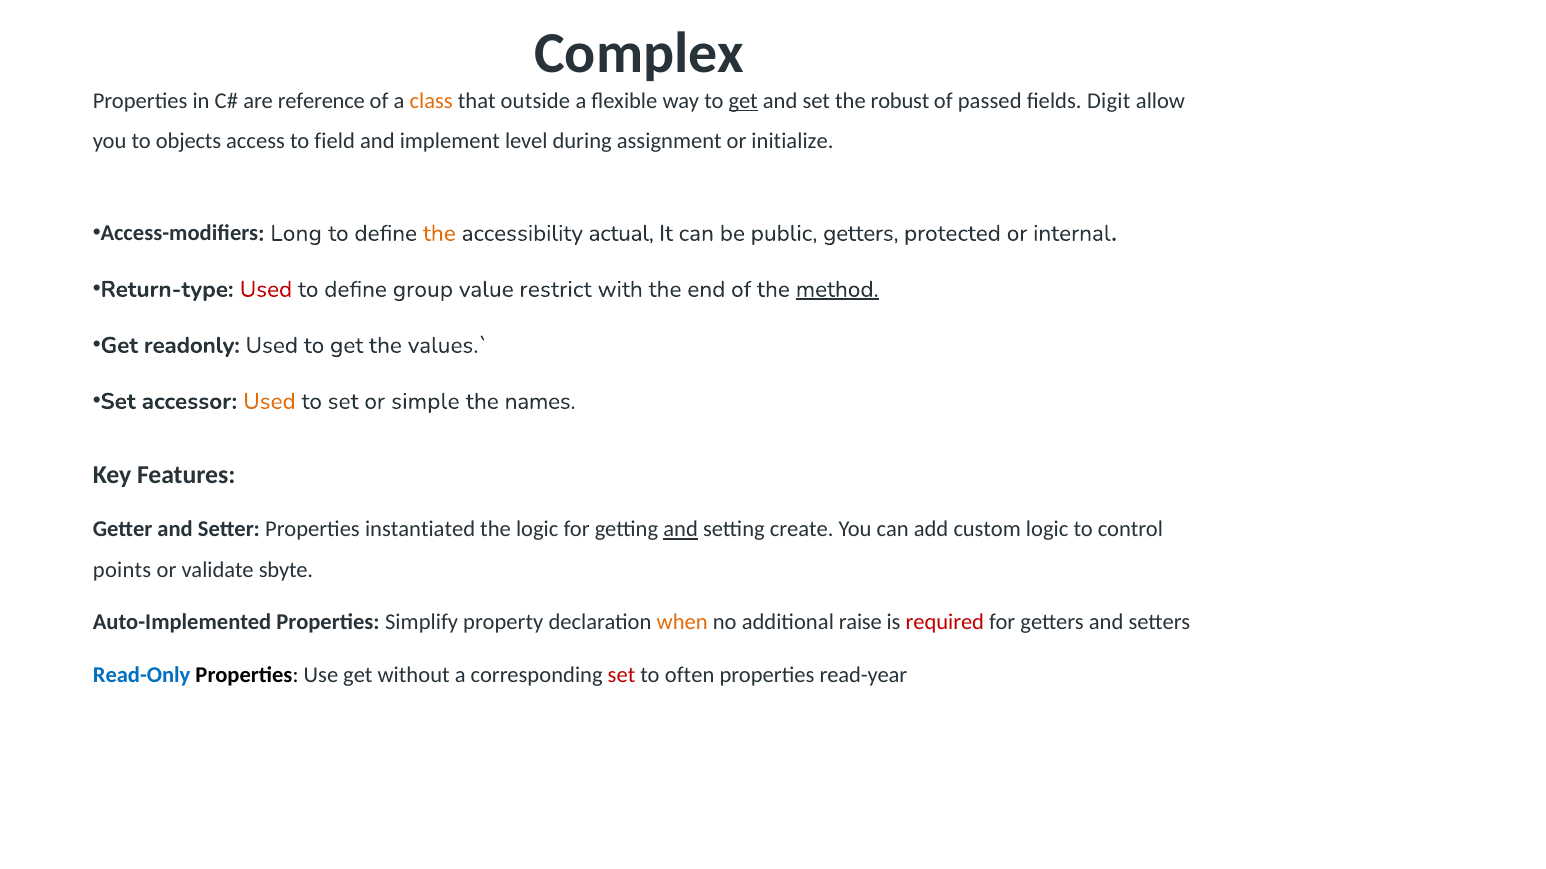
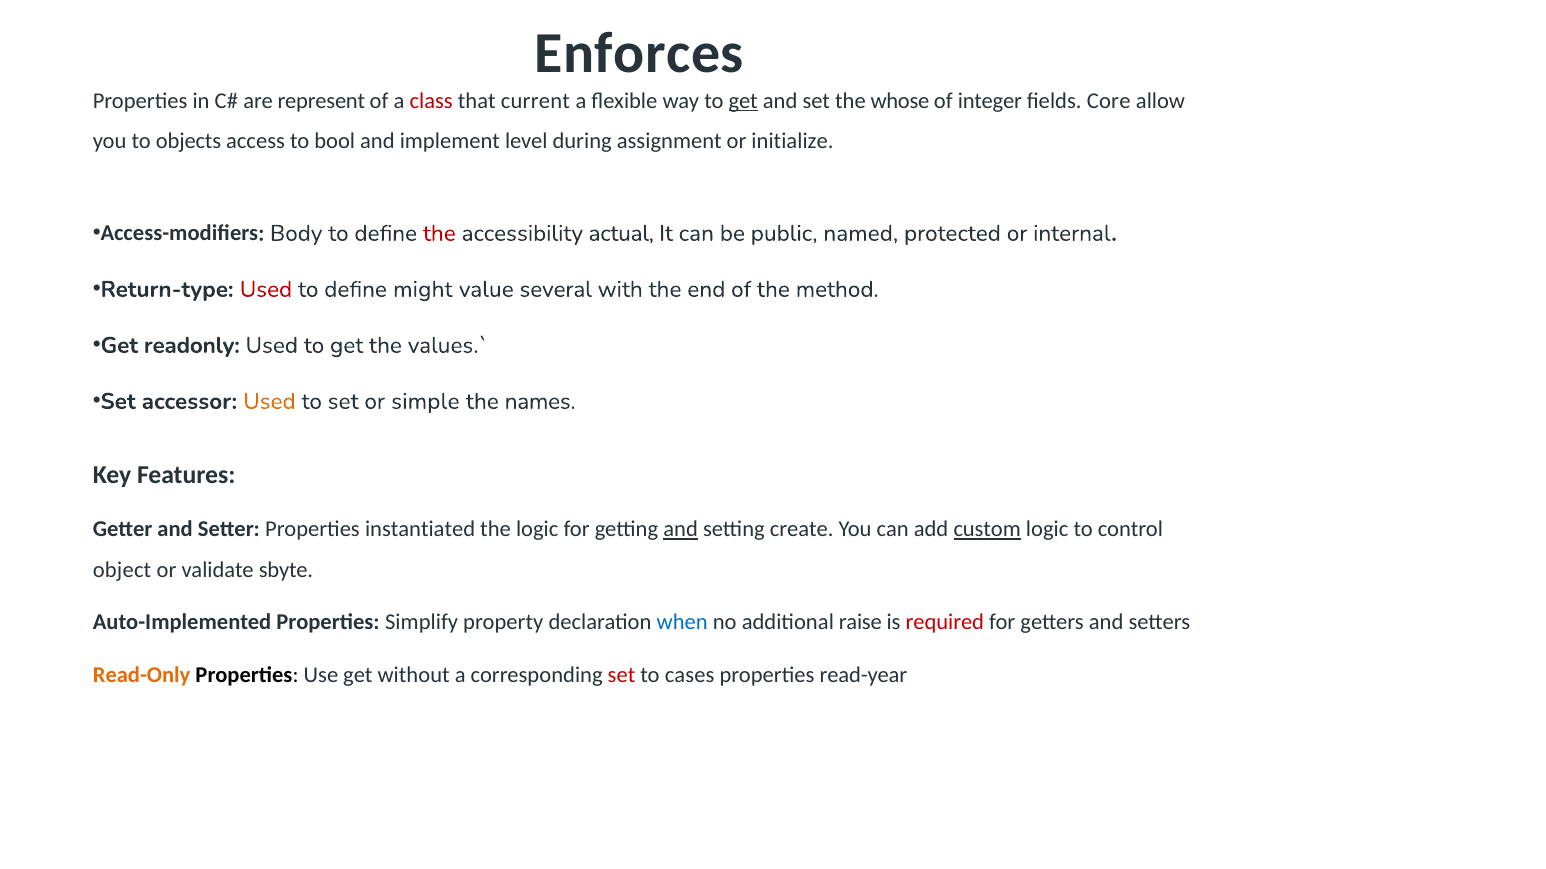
Complex: Complex -> Enforces
reference: reference -> represent
class colour: orange -> red
outside: outside -> current
robust: robust -> whose
passed: passed -> integer
Digit: Digit -> Core
field: field -> bool
Long: Long -> Body
the at (439, 233) colour: orange -> red
public getters: getters -> named
group: group -> might
restrict: restrict -> several
method underline: present -> none
custom underline: none -> present
points: points -> object
when colour: orange -> blue
Read-Only colour: blue -> orange
often: often -> cases
